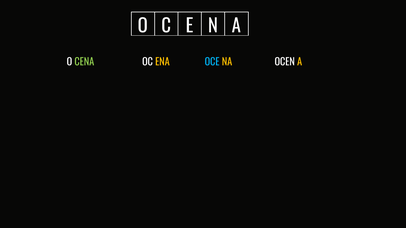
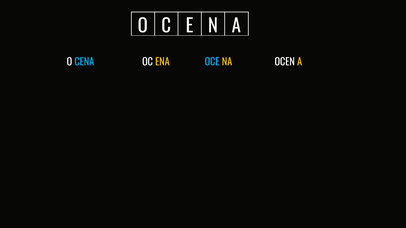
CENA colour: light green -> light blue
